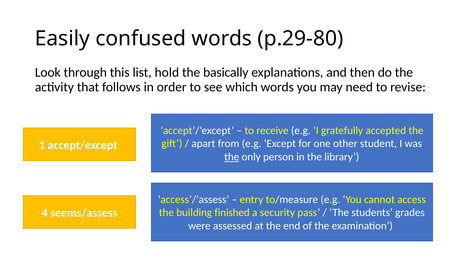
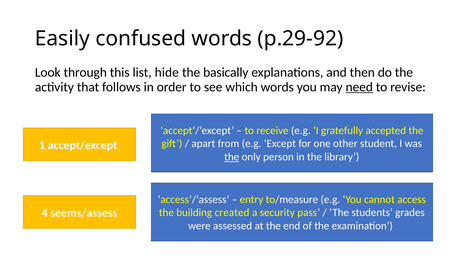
p.29-80: p.29-80 -> p.29-92
hold: hold -> hide
need underline: none -> present
finished: finished -> created
